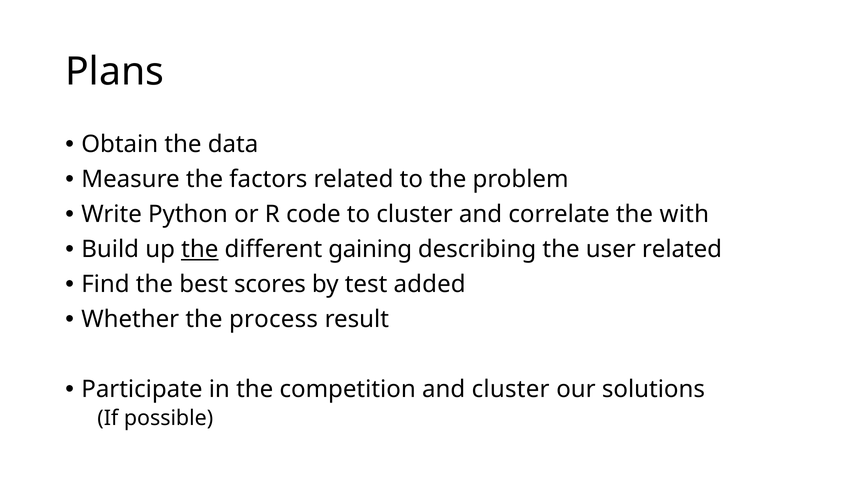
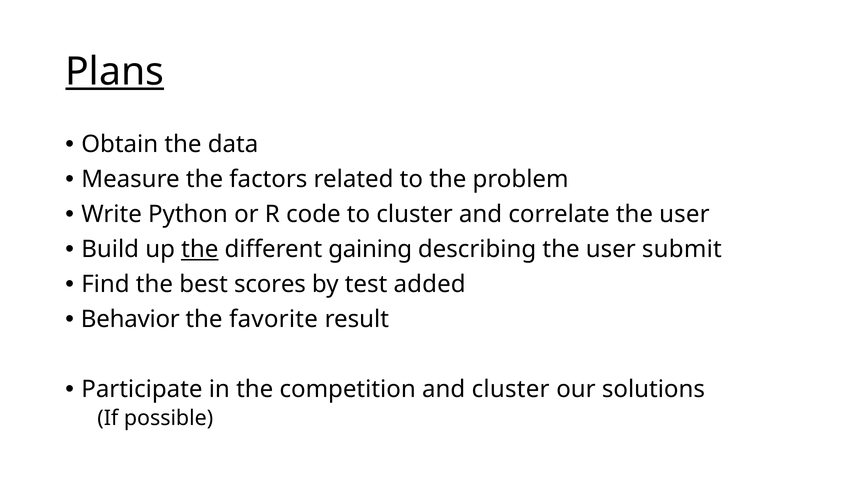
Plans underline: none -> present
correlate the with: with -> user
user related: related -> submit
Whether: Whether -> Behavior
process: process -> favorite
